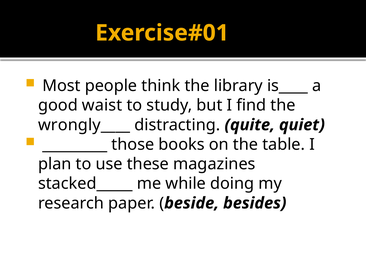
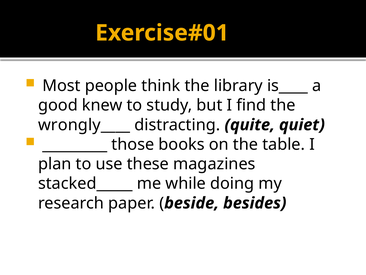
waist: waist -> knew
